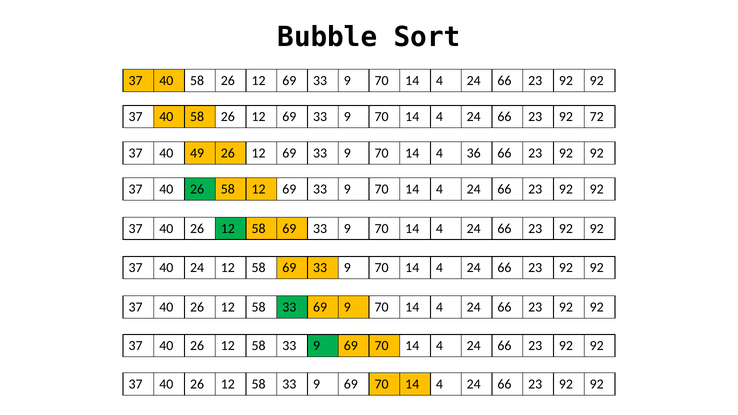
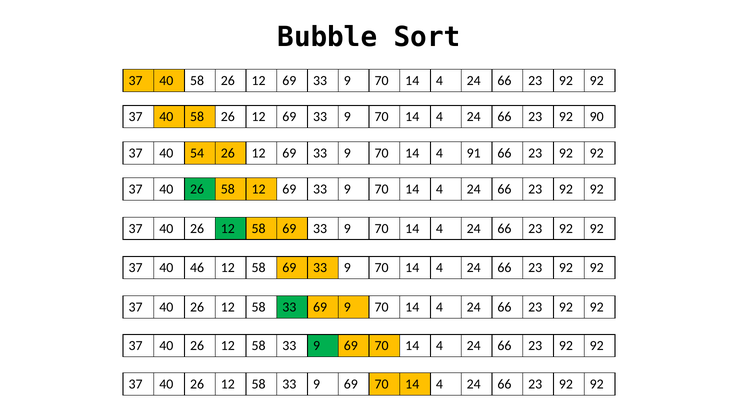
72: 72 -> 90
49: 49 -> 54
36: 36 -> 91
40 24: 24 -> 46
